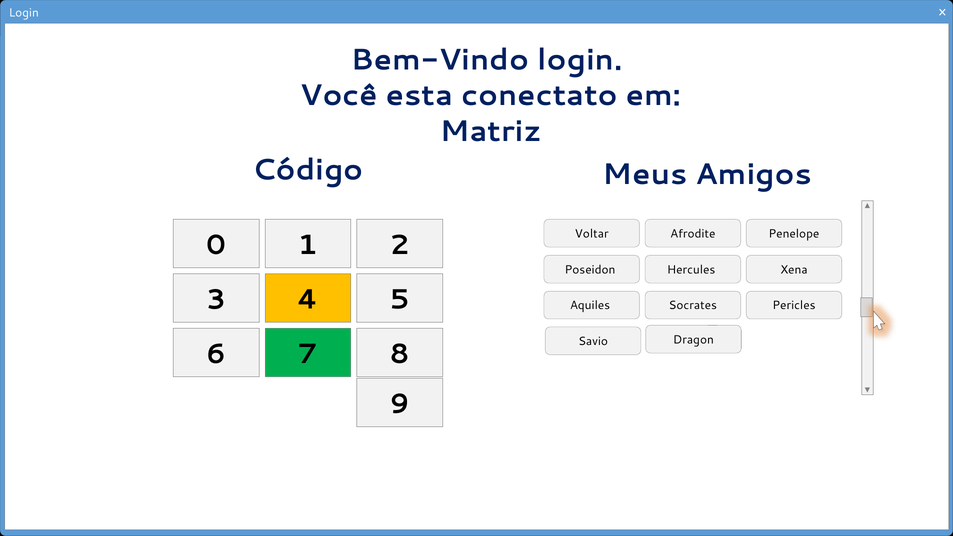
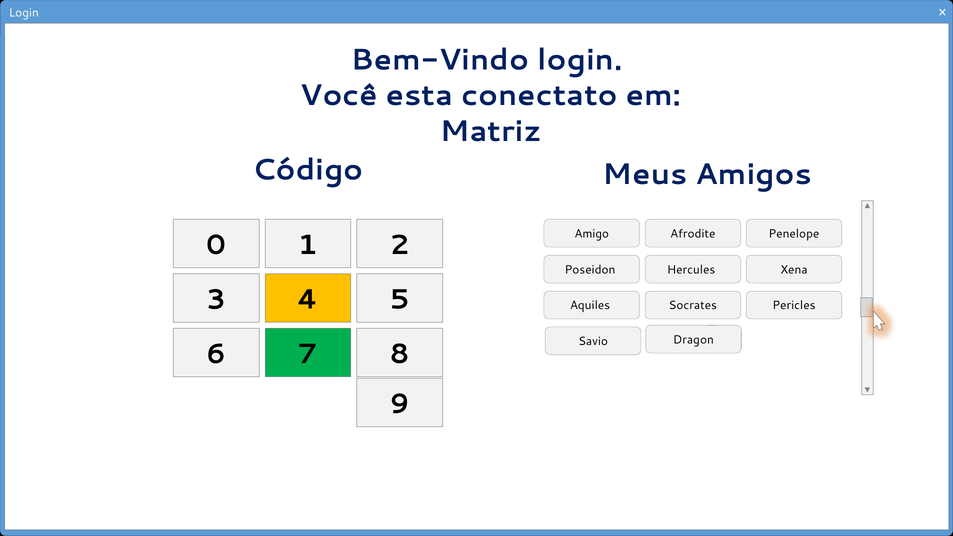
Voltar: Voltar -> Amigo
